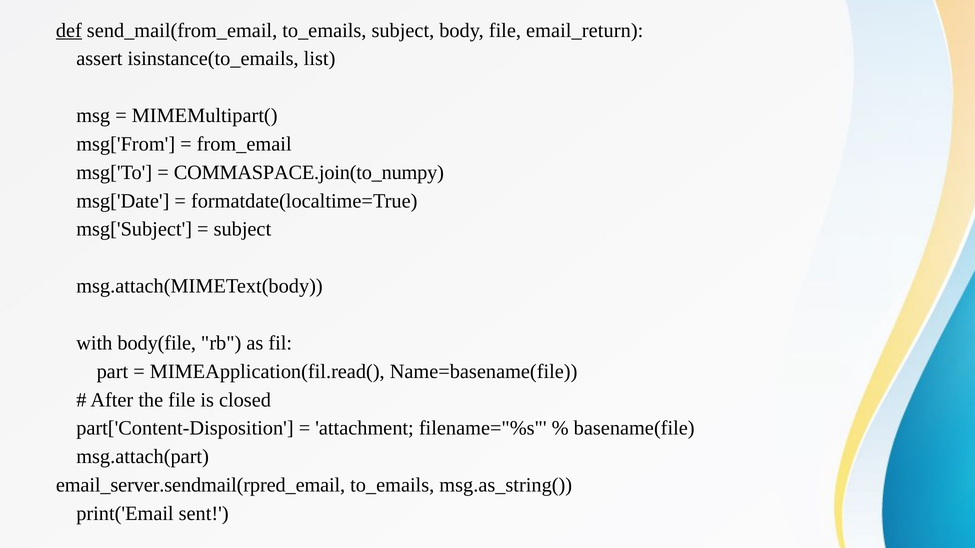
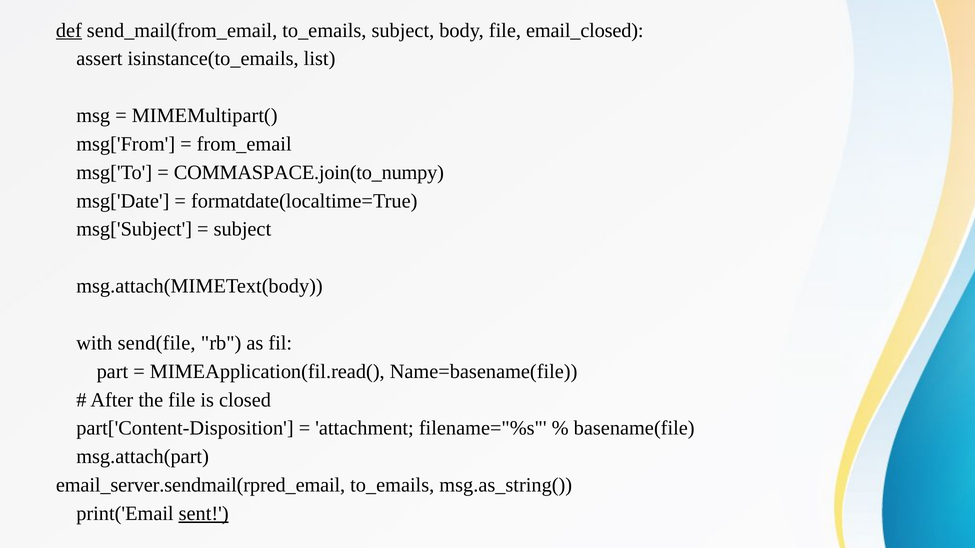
email_return: email_return -> email_closed
body(file: body(file -> send(file
sent underline: none -> present
